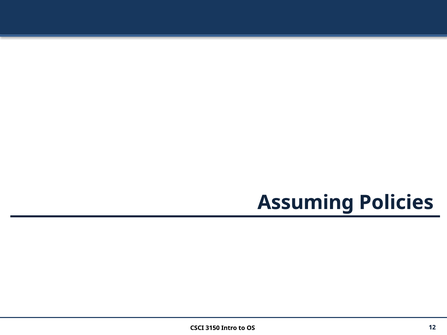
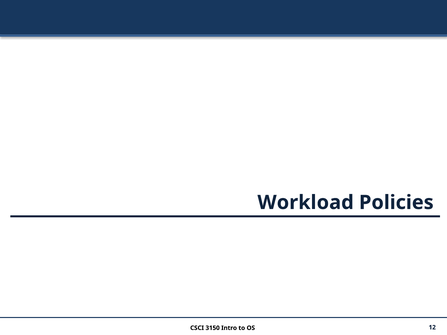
Assuming: Assuming -> Workload
